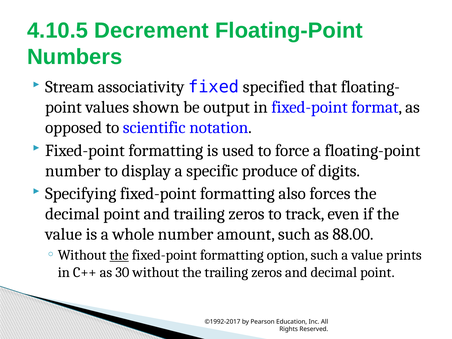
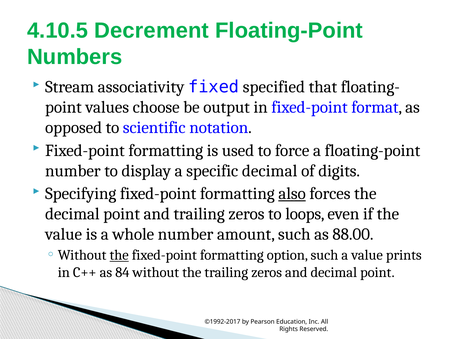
shown: shown -> choose
specific produce: produce -> decimal
also underline: none -> present
track: track -> loops
30: 30 -> 84
